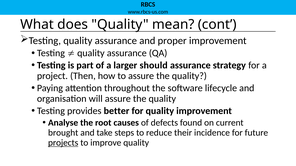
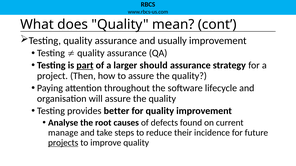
proper: proper -> usually
part underline: none -> present
brought: brought -> manage
